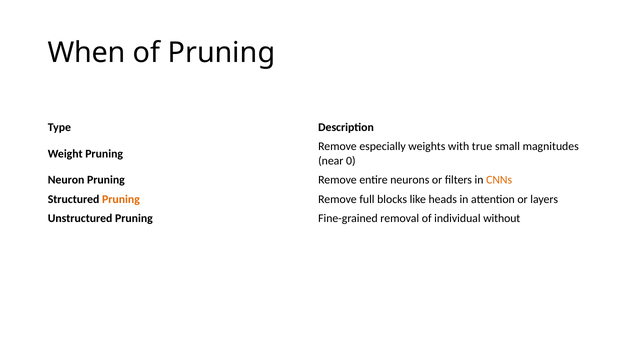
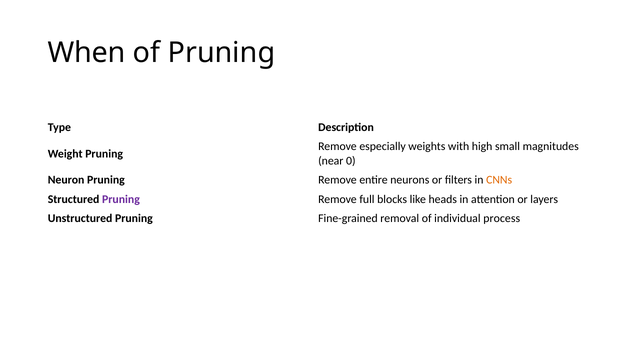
true: true -> high
Pruning at (121, 199) colour: orange -> purple
without: without -> process
